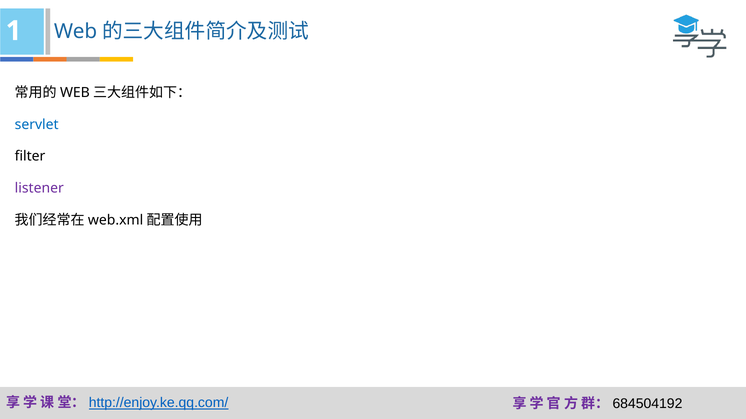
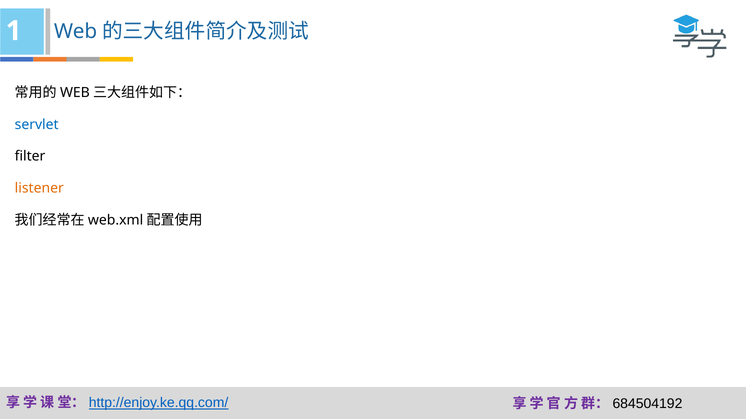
listener colour: purple -> orange
